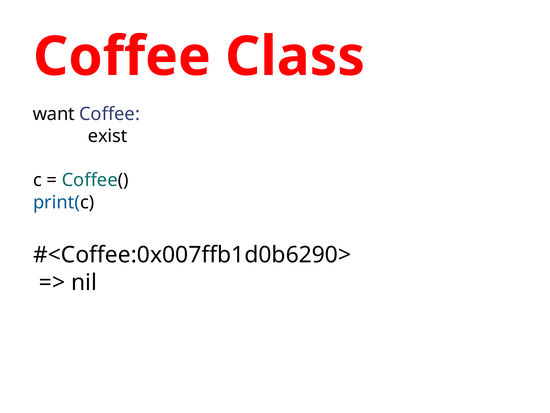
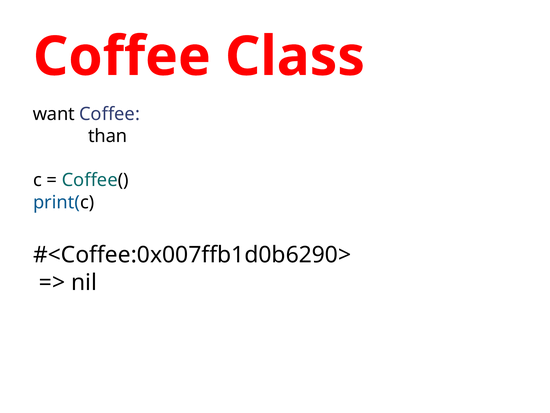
exist: exist -> than
